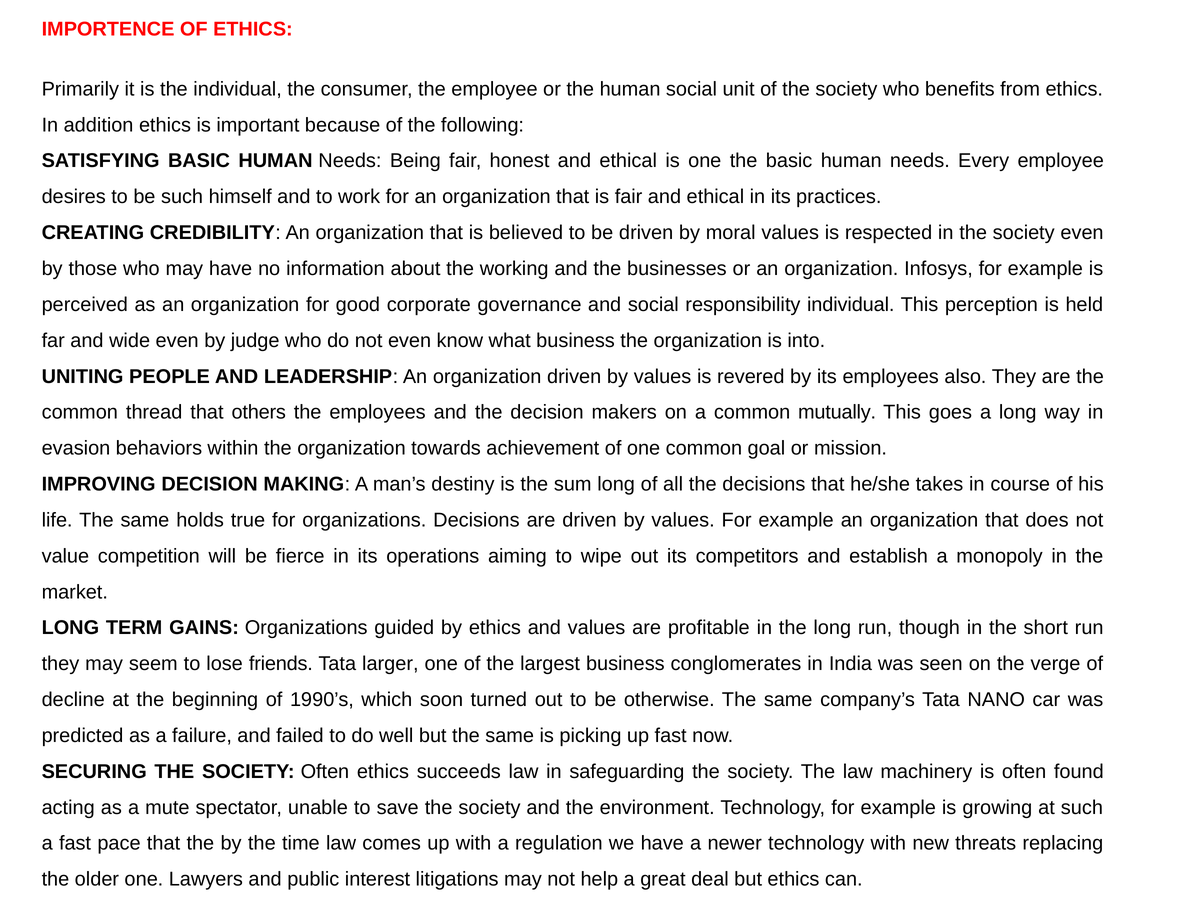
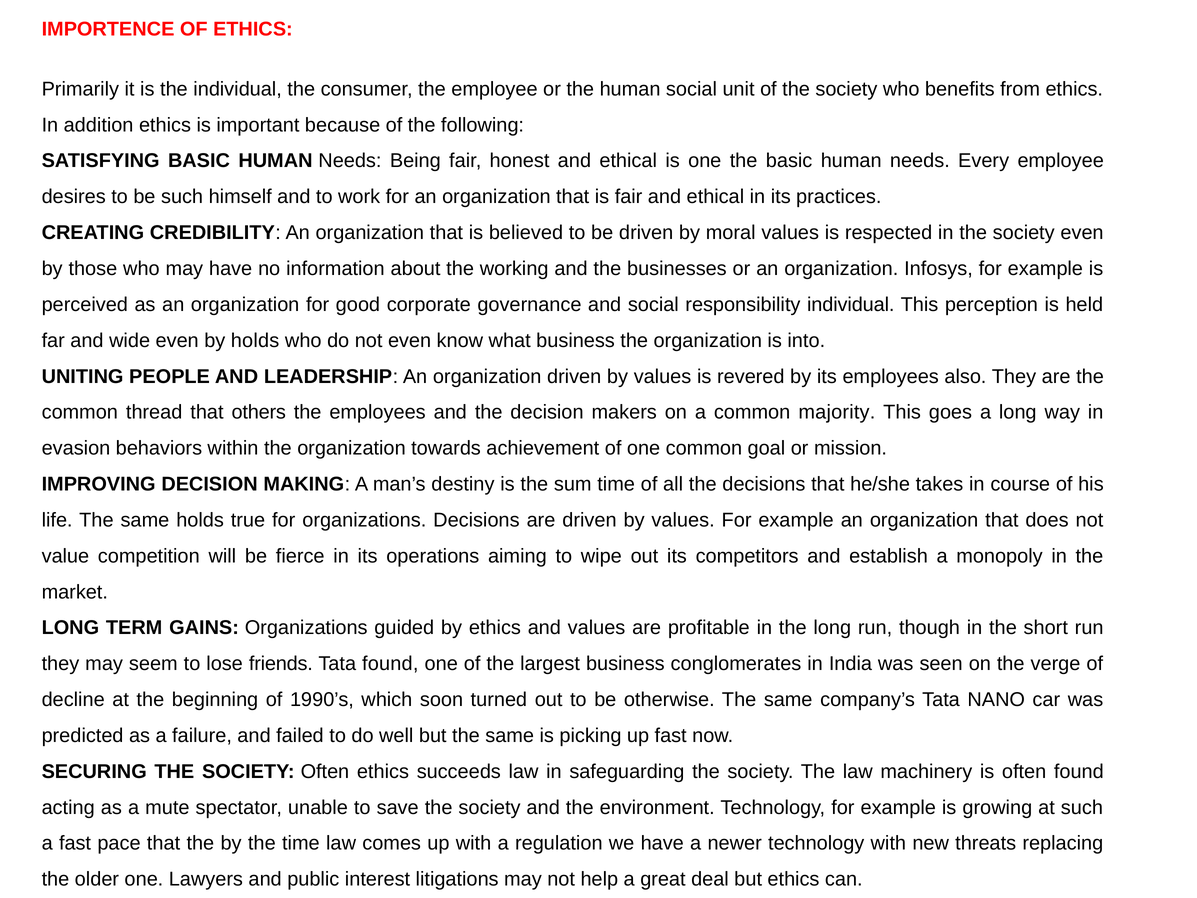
by judge: judge -> holds
mutually: mutually -> majority
sum long: long -> time
Tata larger: larger -> found
